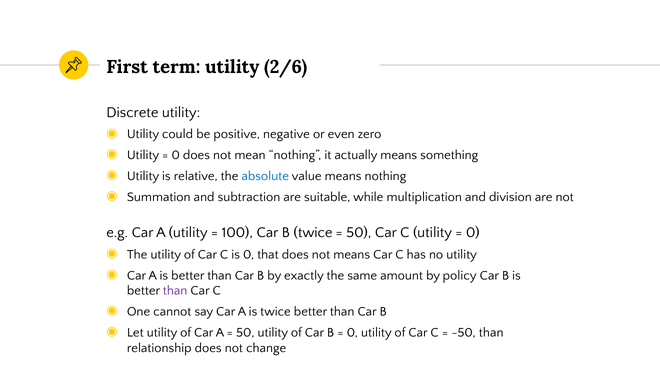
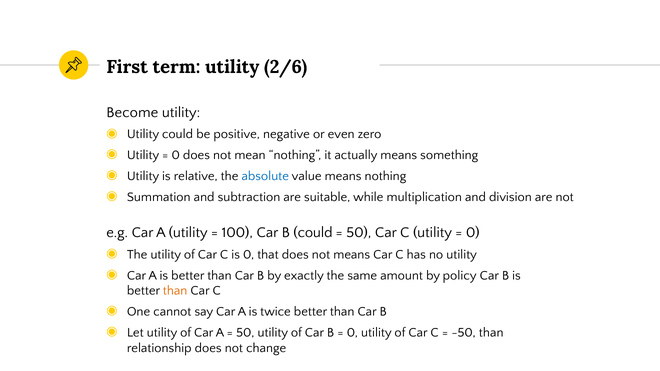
Discrete: Discrete -> Become
B twice: twice -> could
than at (175, 291) colour: purple -> orange
